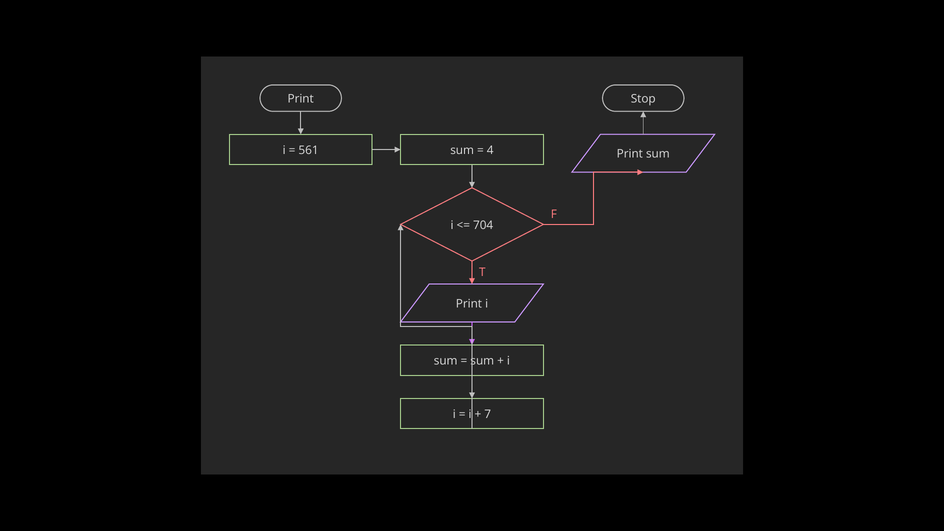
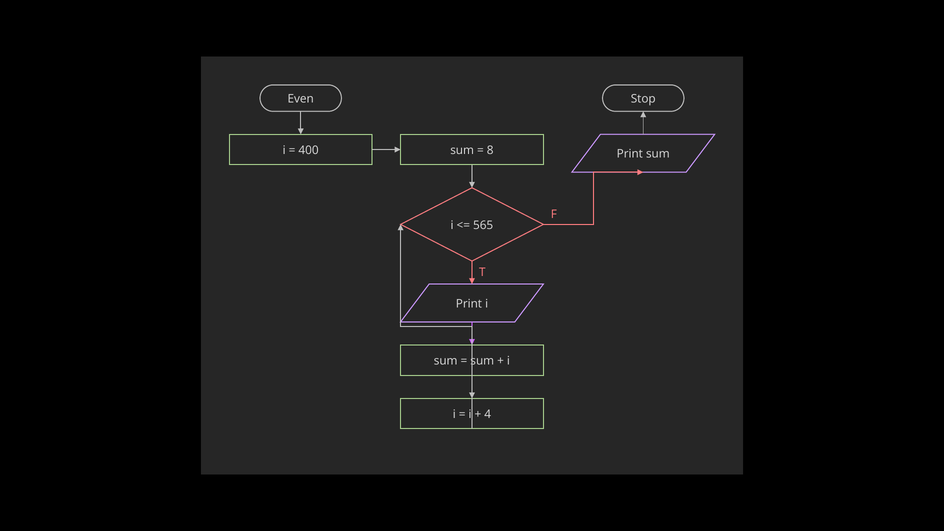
Print at (301, 99): Print -> Even
561: 561 -> 400
4: 4 -> 8
704: 704 -> 565
7: 7 -> 4
